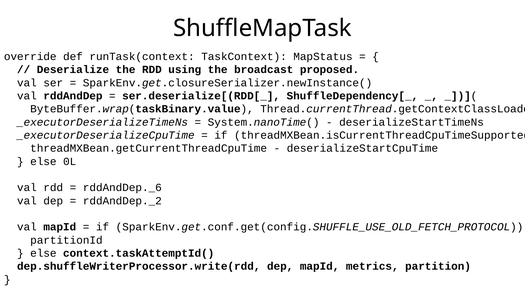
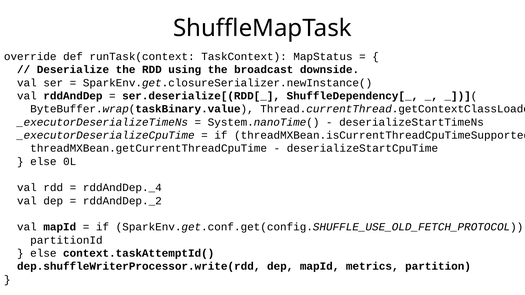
proposed: proposed -> downside
rddAndDep._6: rddAndDep._6 -> rddAndDep._4
